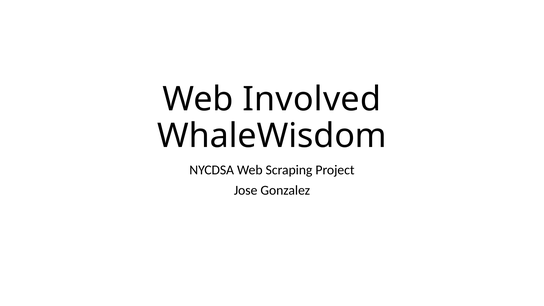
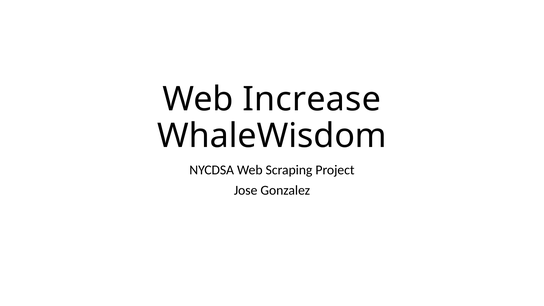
Involved: Involved -> Increase
